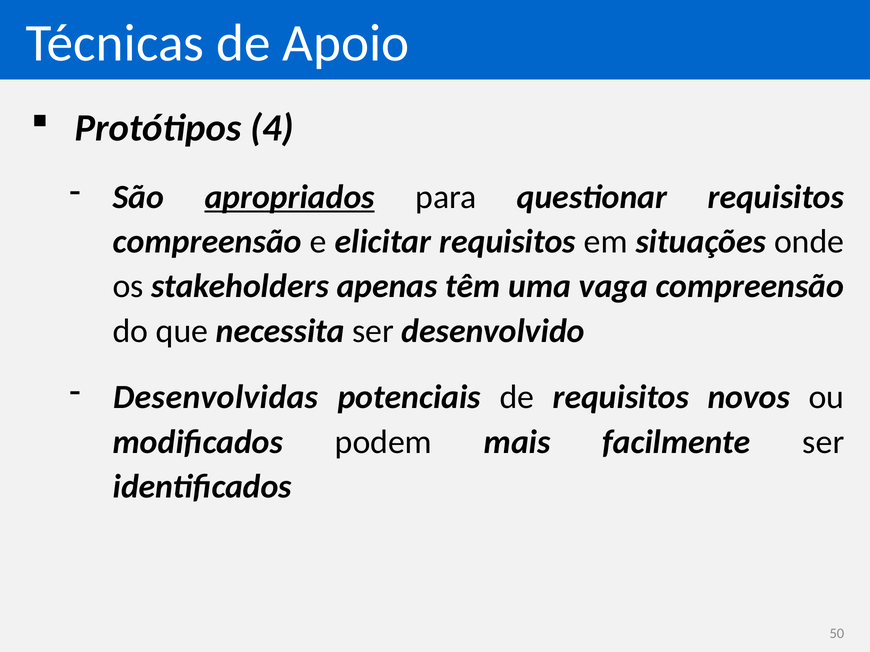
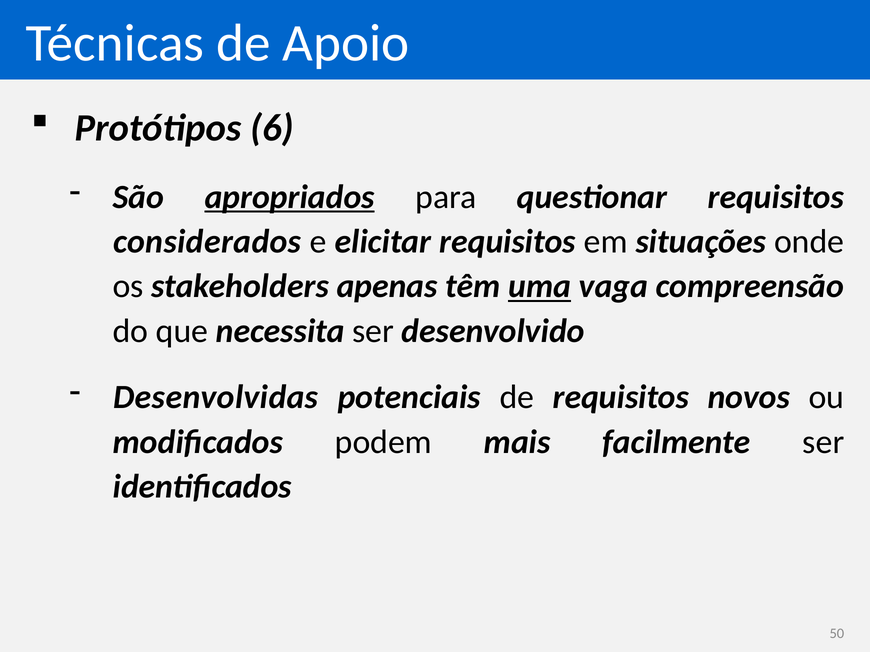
4: 4 -> 6
compreensão at (207, 242): compreensão -> considerados
uma underline: none -> present
